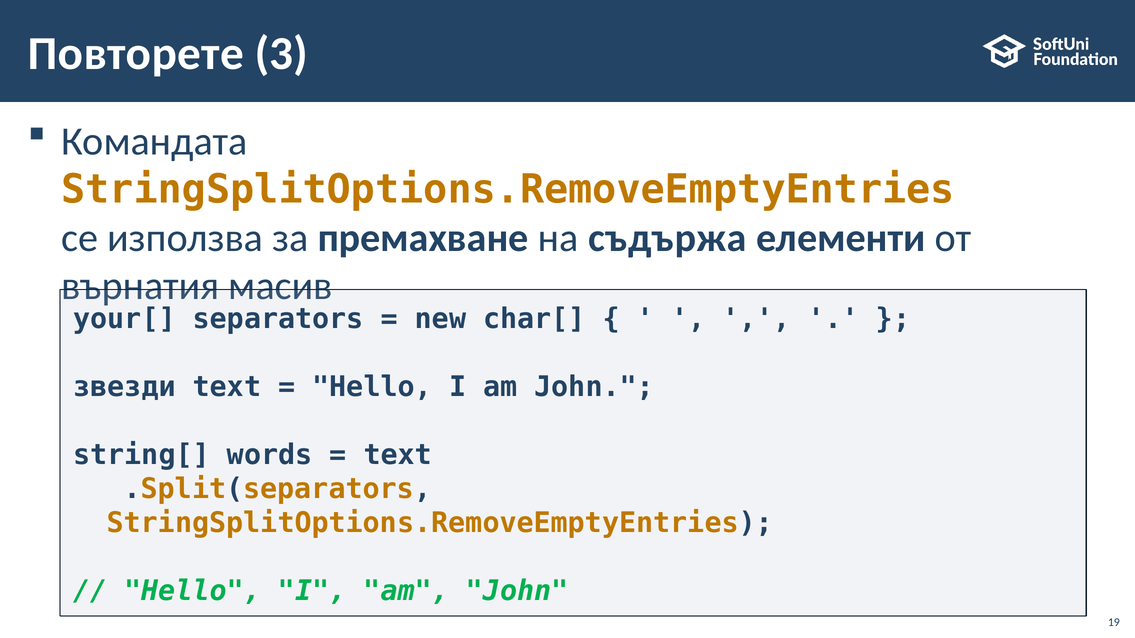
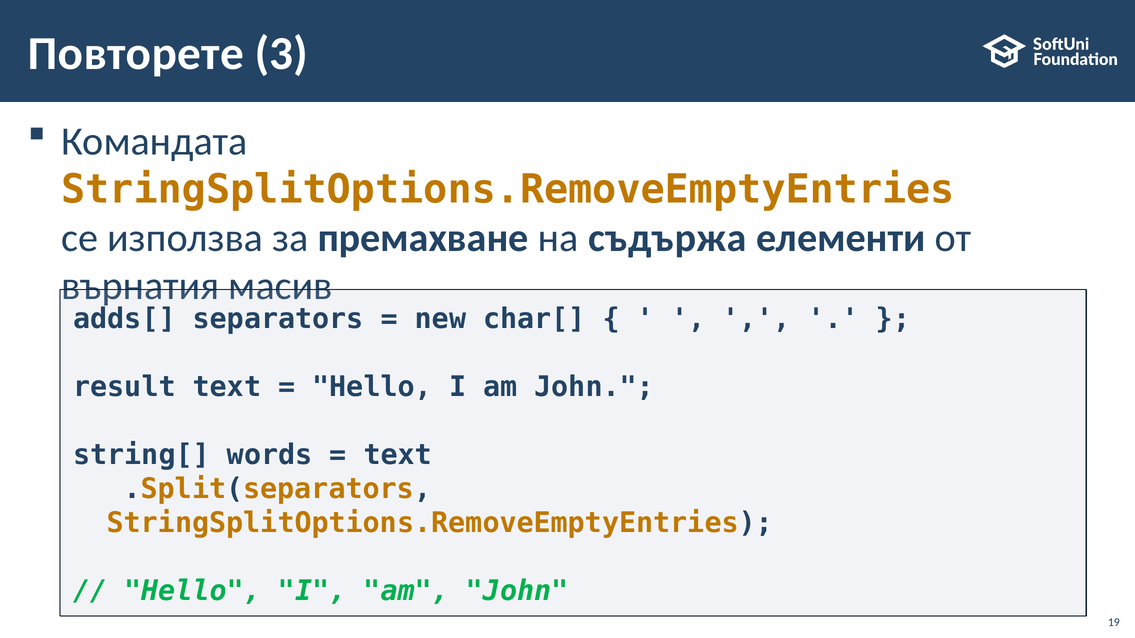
your[: your[ -> adds[
звезди: звезди -> result
